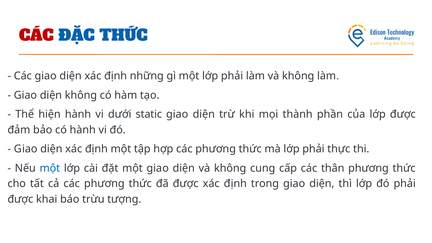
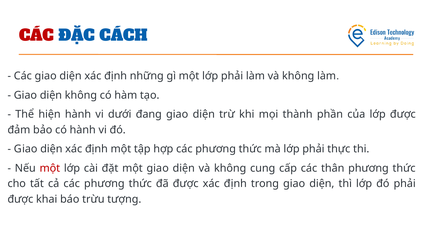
ĐẶC THỨC: THỨC -> CÁCH
static: static -> đang
một at (50, 168) colour: blue -> red
